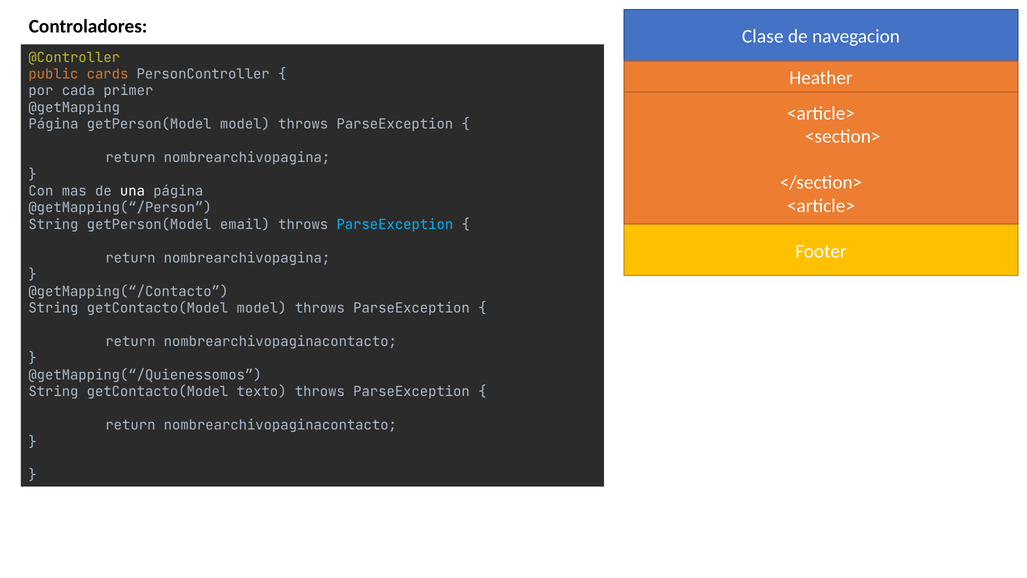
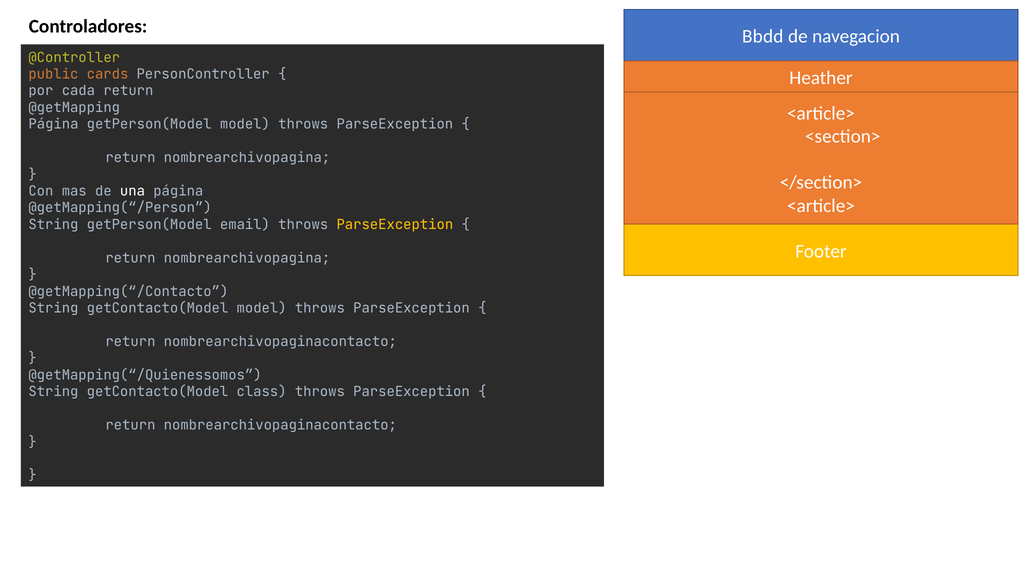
Clase: Clase -> Bbdd
cada primer: primer -> return
ParseException at (395, 224) colour: light blue -> yellow
texto: texto -> class
